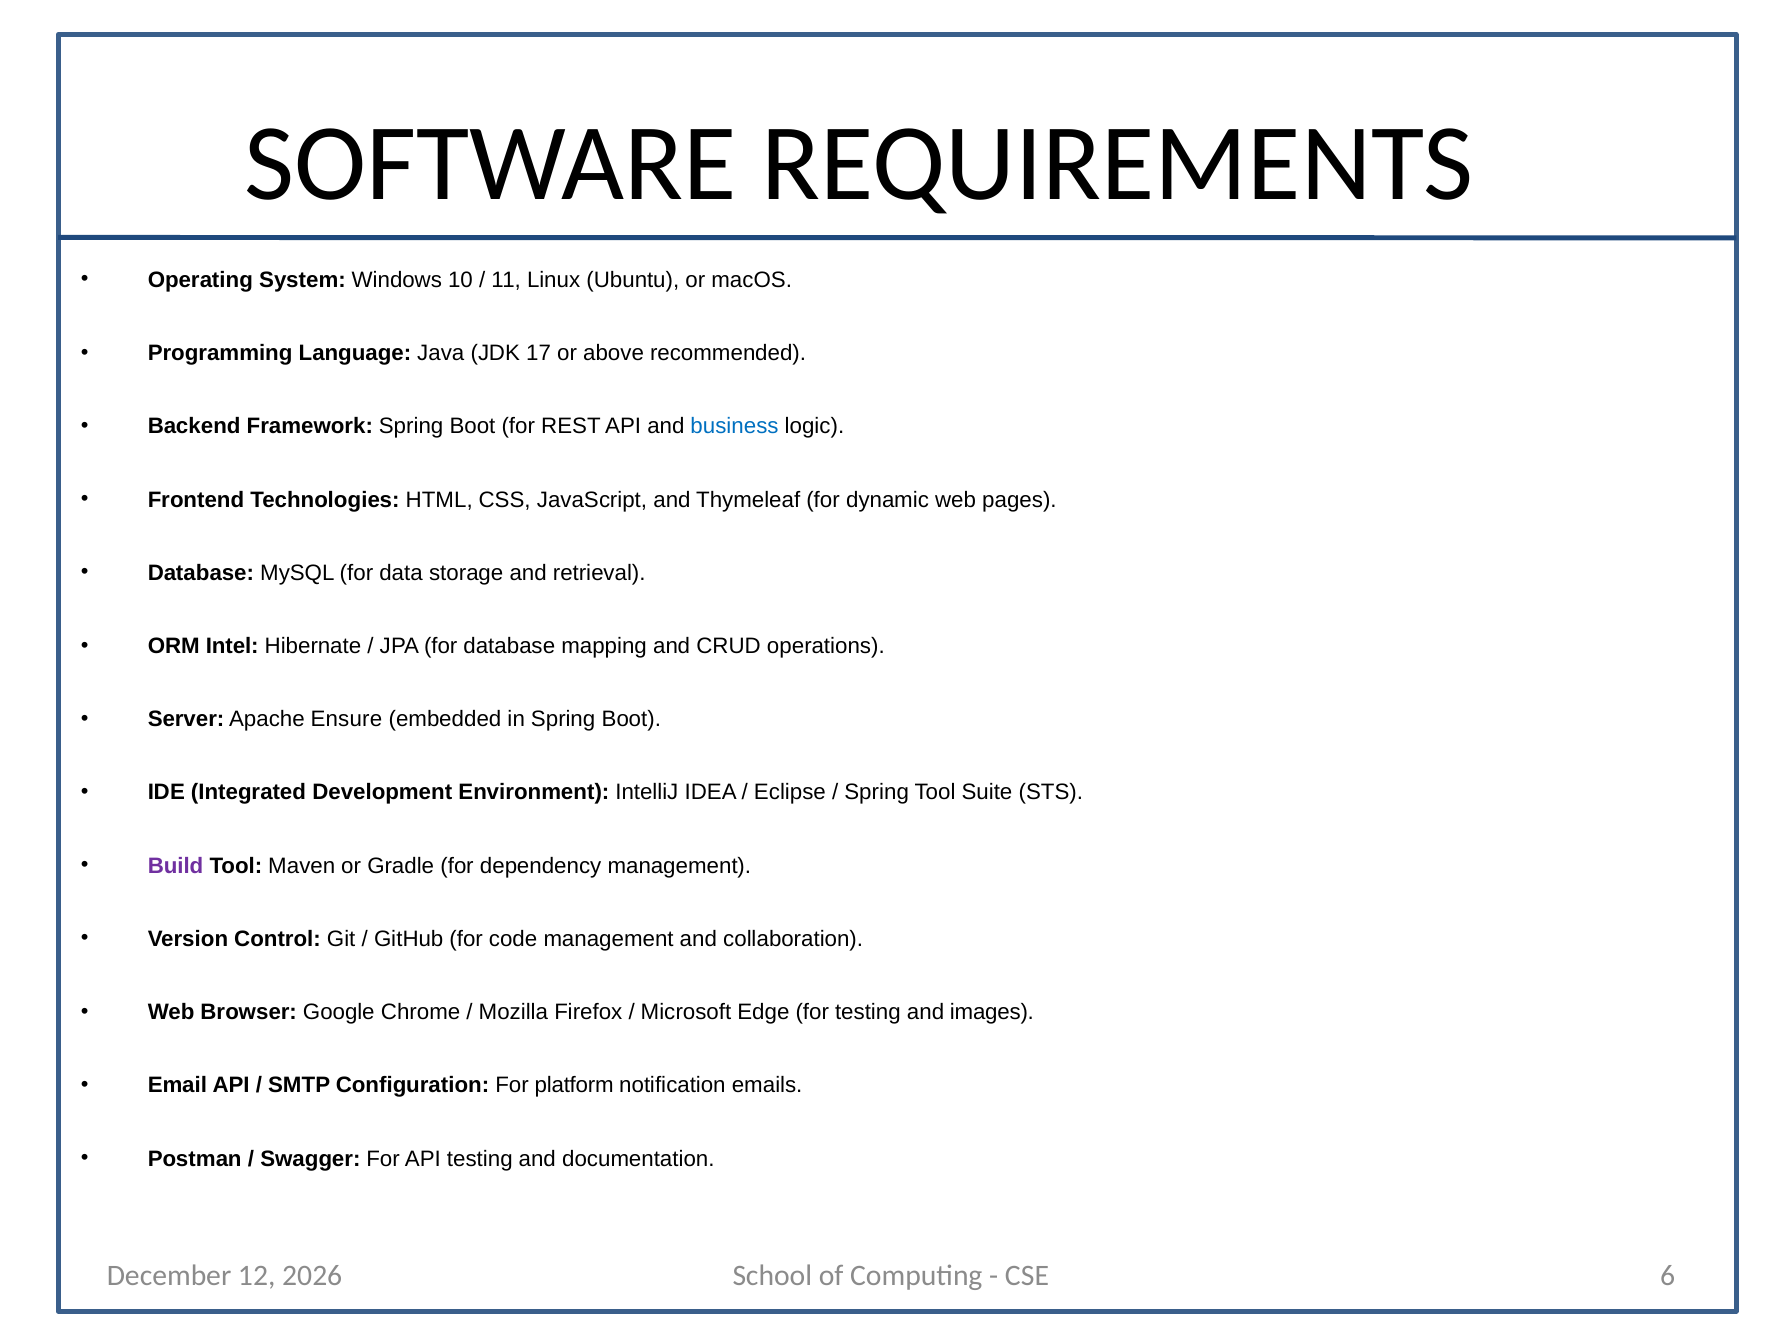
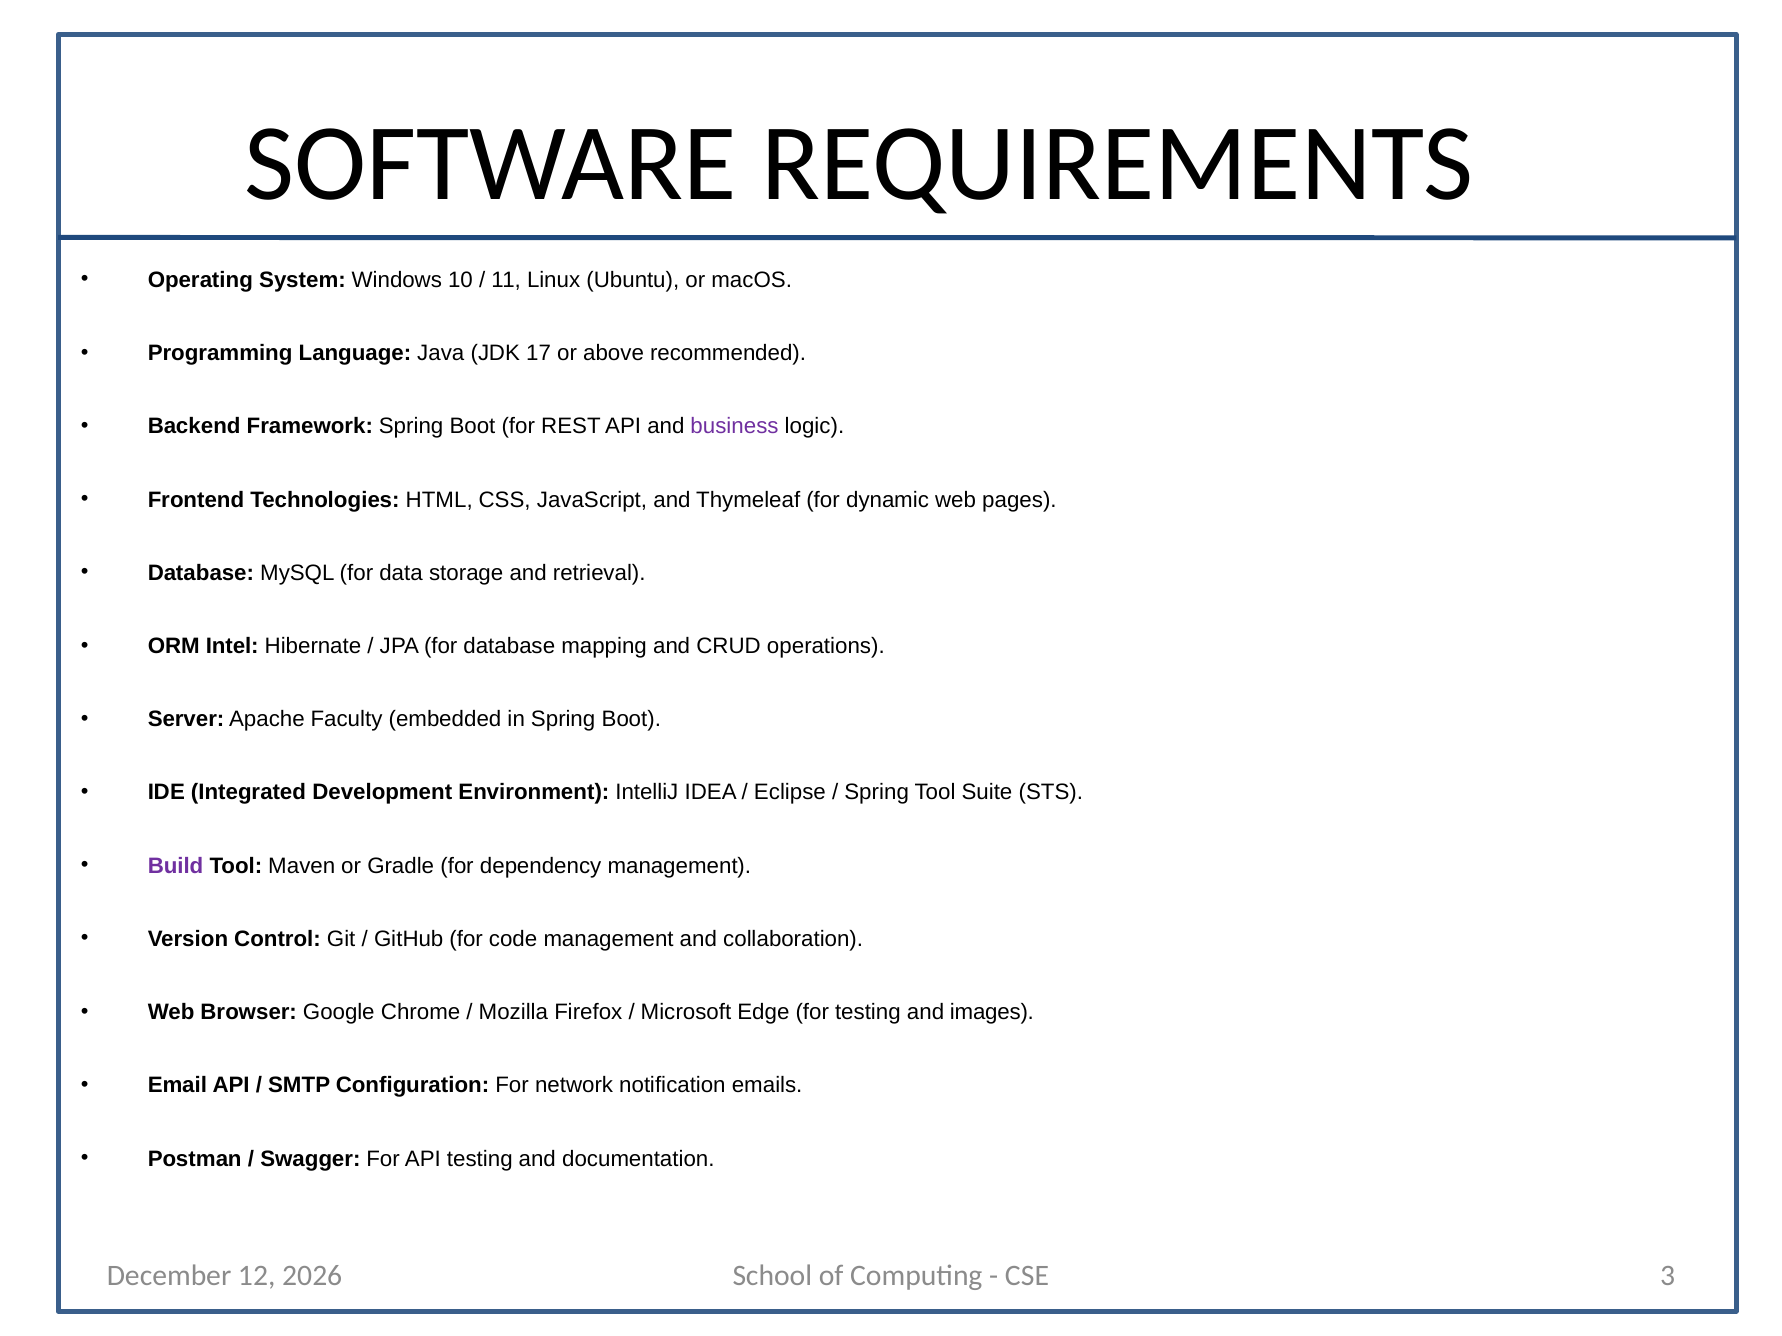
business colour: blue -> purple
Ensure: Ensure -> Faculty
platform: platform -> network
6: 6 -> 3
